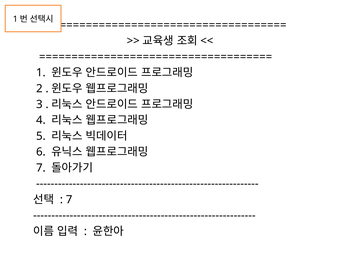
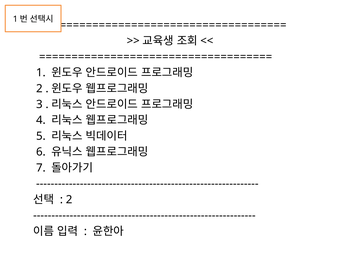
7 at (69, 200): 7 -> 2
